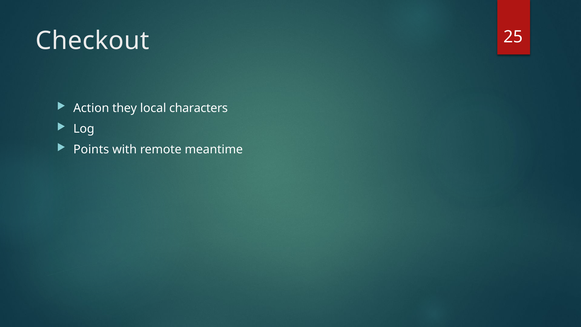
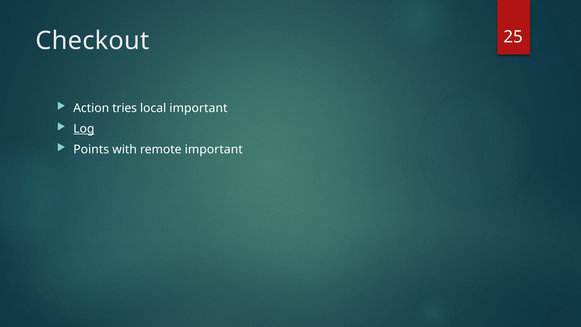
they: they -> tries
local characters: characters -> important
Log underline: none -> present
remote meantime: meantime -> important
